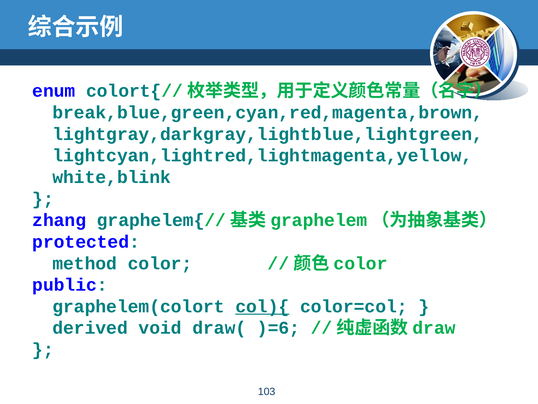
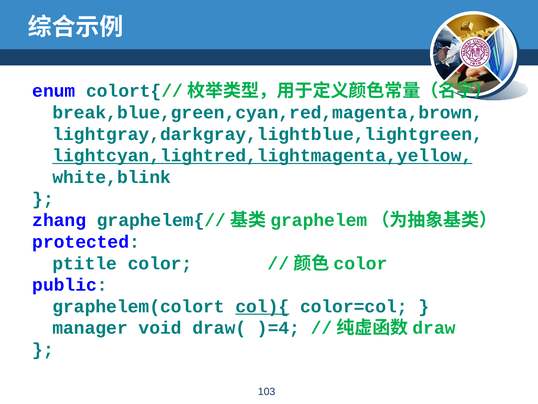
lightcyan,lightred,lightmagenta,yellow underline: none -> present
method: method -> ptitle
derived: derived -> manager
)=6: )=6 -> )=4
